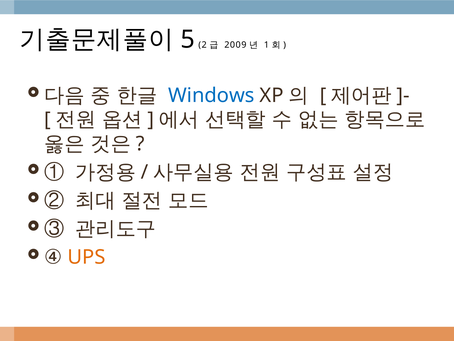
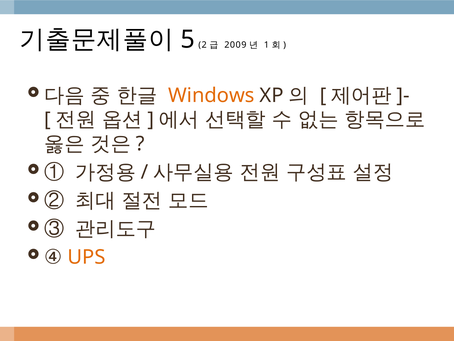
Windows colour: blue -> orange
